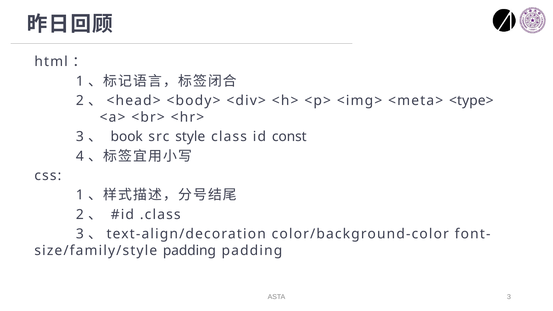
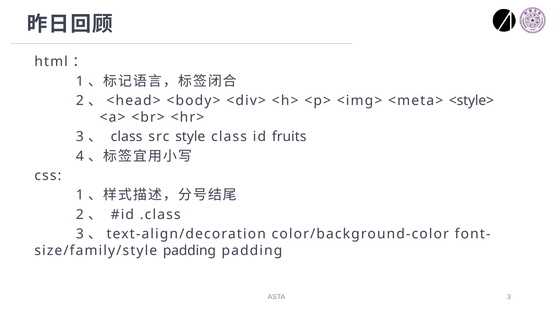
<type>: <type> -> <style>
book at (127, 137): book -> class
const: const -> fruits
